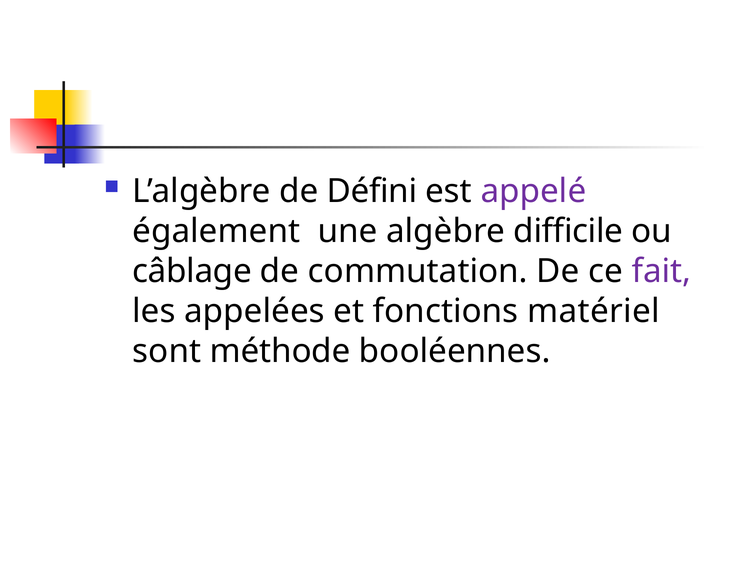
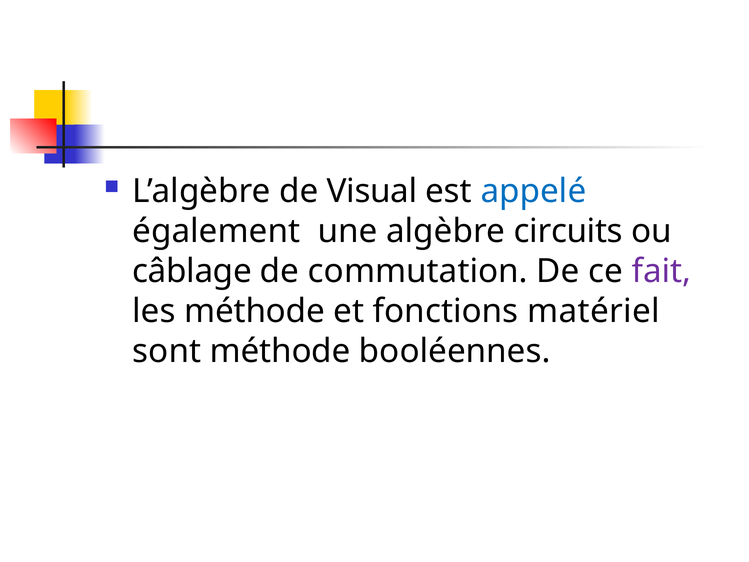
Défini: Défini -> Visual
appelé colour: purple -> blue
difficile: difficile -> circuits
les appelées: appelées -> méthode
